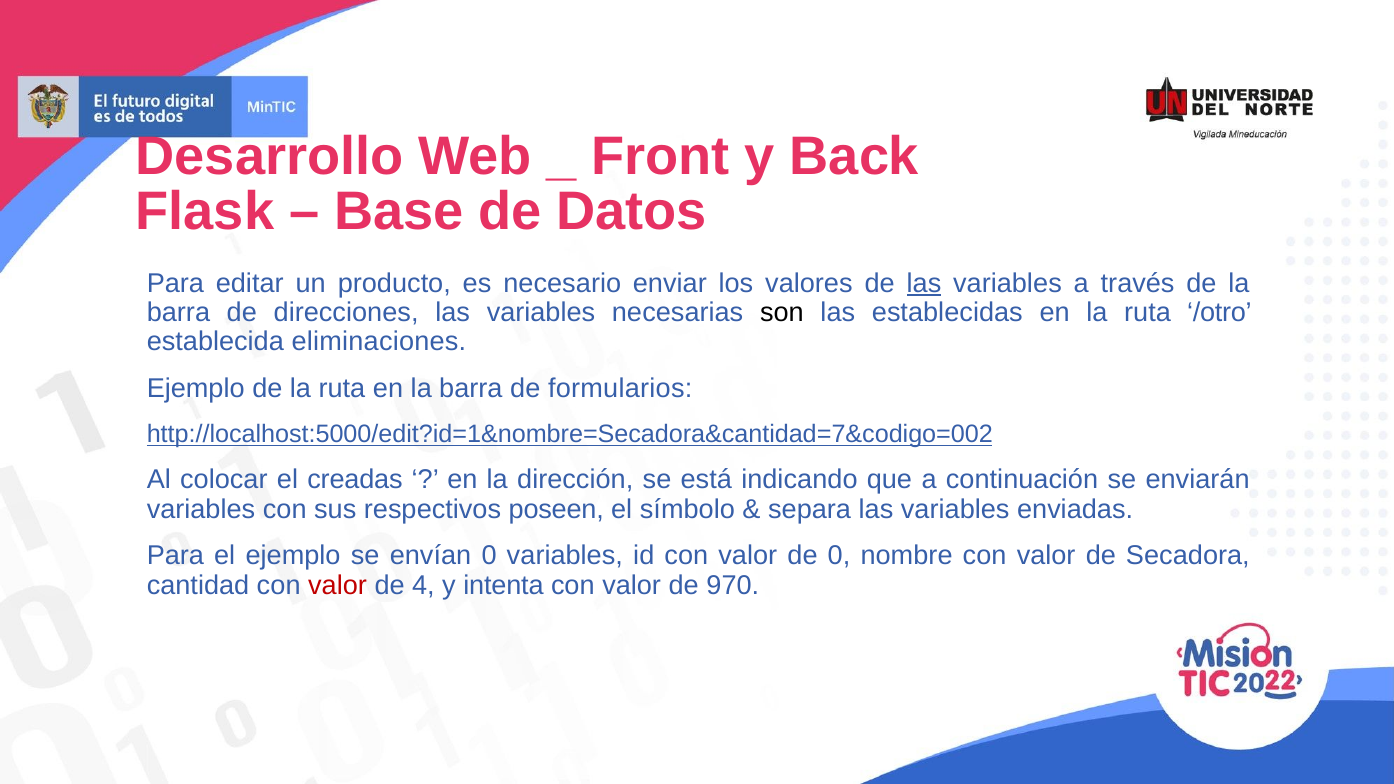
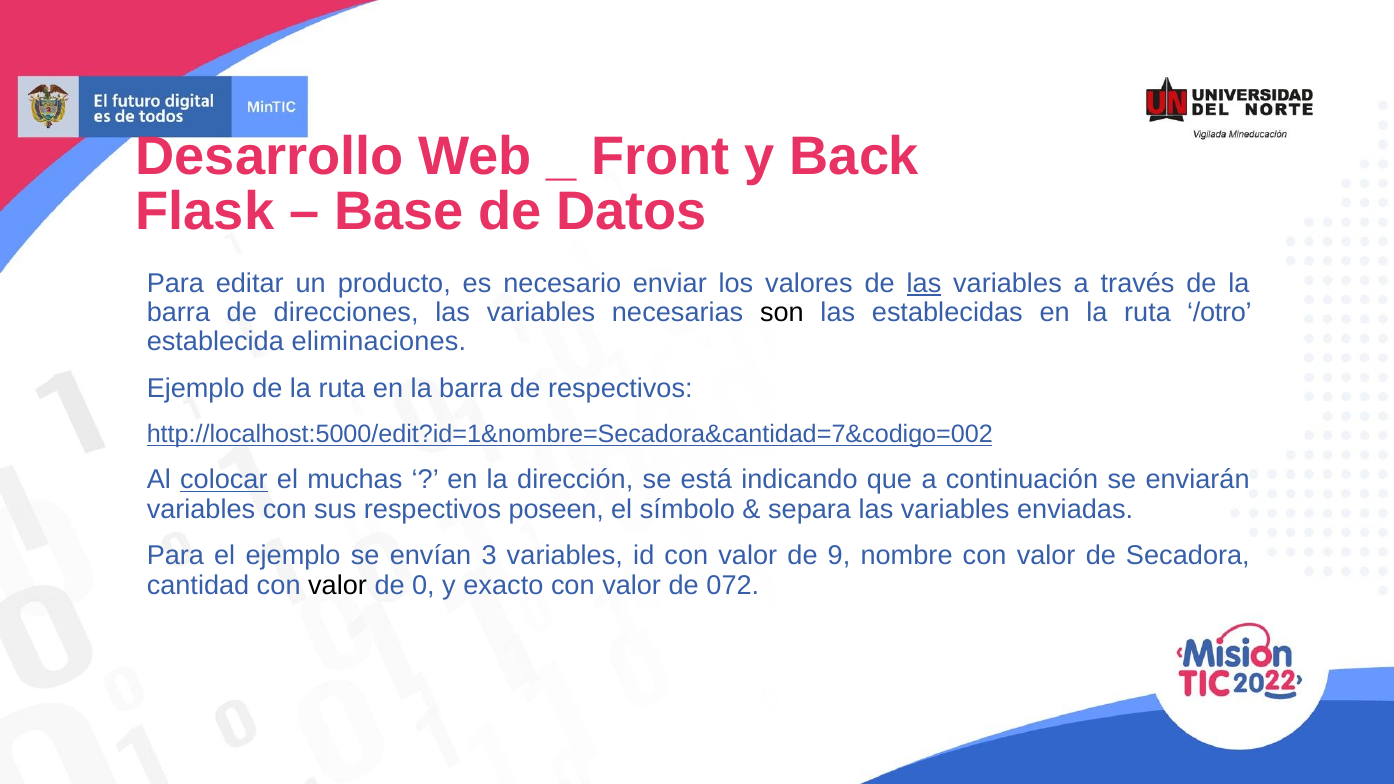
de formularios: formularios -> respectivos
colocar underline: none -> present
creadas: creadas -> muchas
envían 0: 0 -> 3
de 0: 0 -> 9
valor at (338, 585) colour: red -> black
4: 4 -> 0
intenta: intenta -> exacto
970: 970 -> 072
